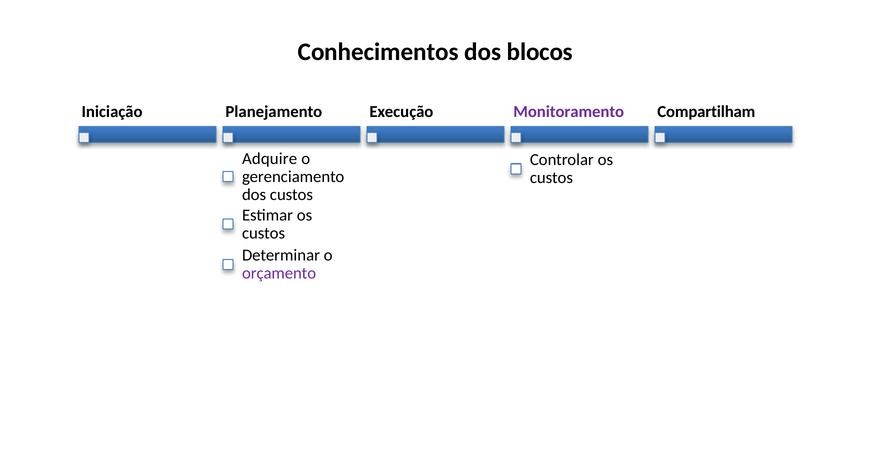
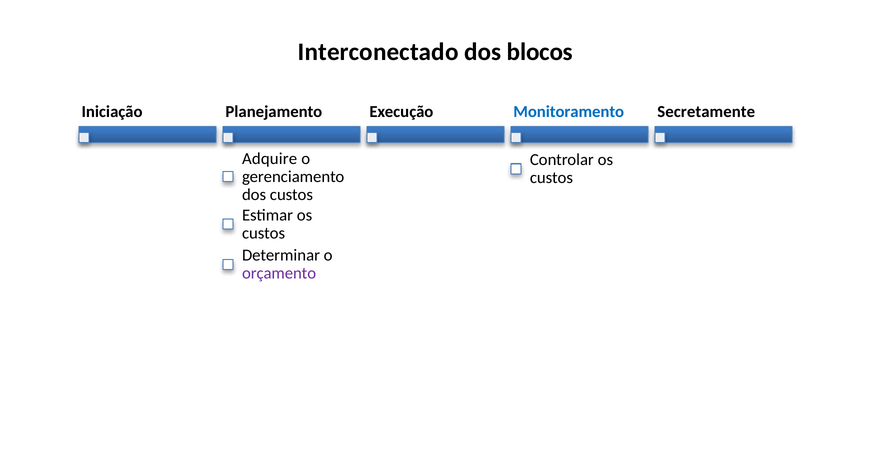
Conhecimentos: Conhecimentos -> Interconectado
Monitoramento colour: purple -> blue
Compartilham: Compartilham -> Secretamente
